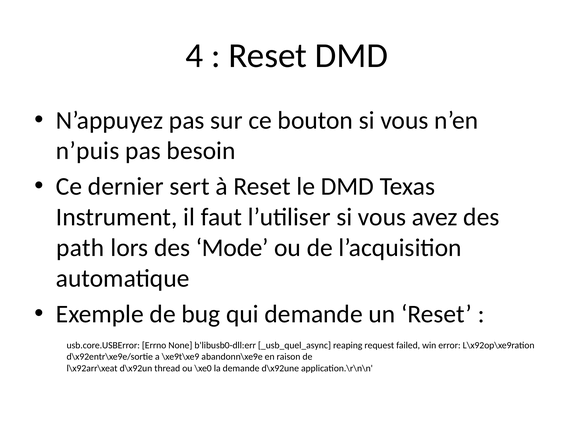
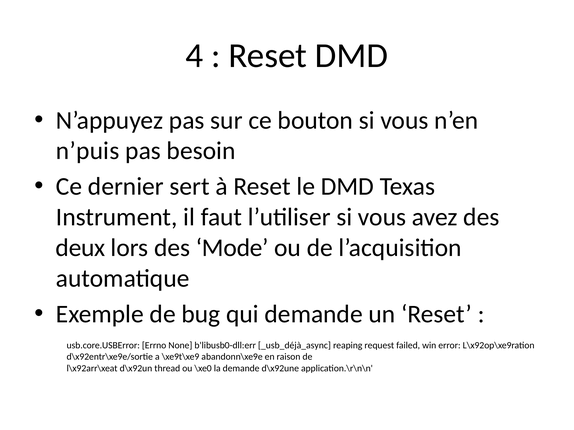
path: path -> deux
_usb_quel_async: _usb_quel_async -> _usb_déjà_async
